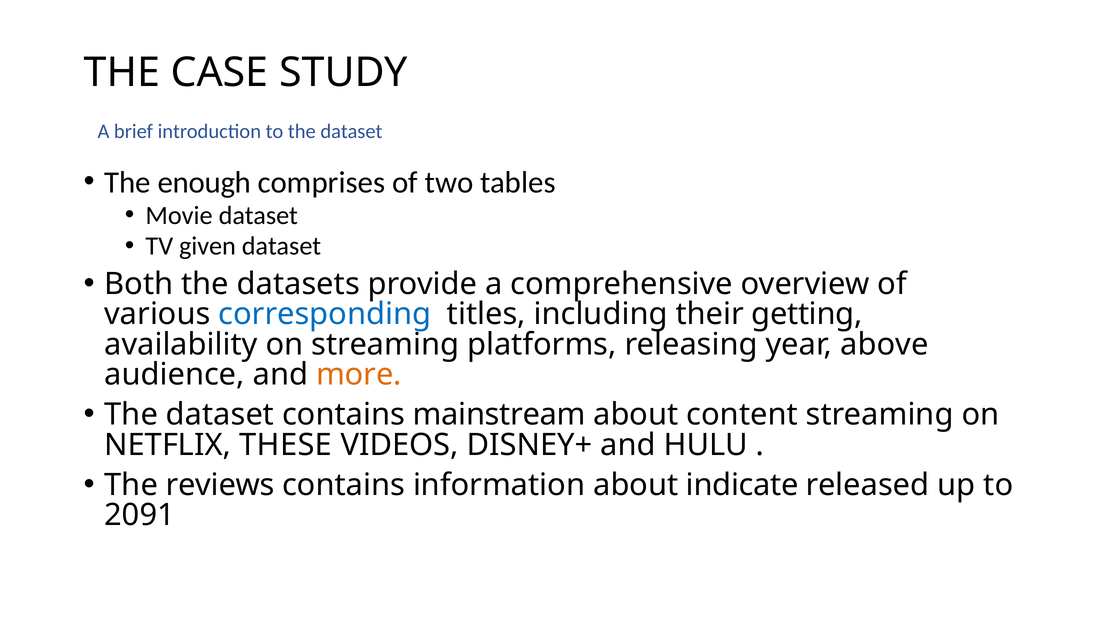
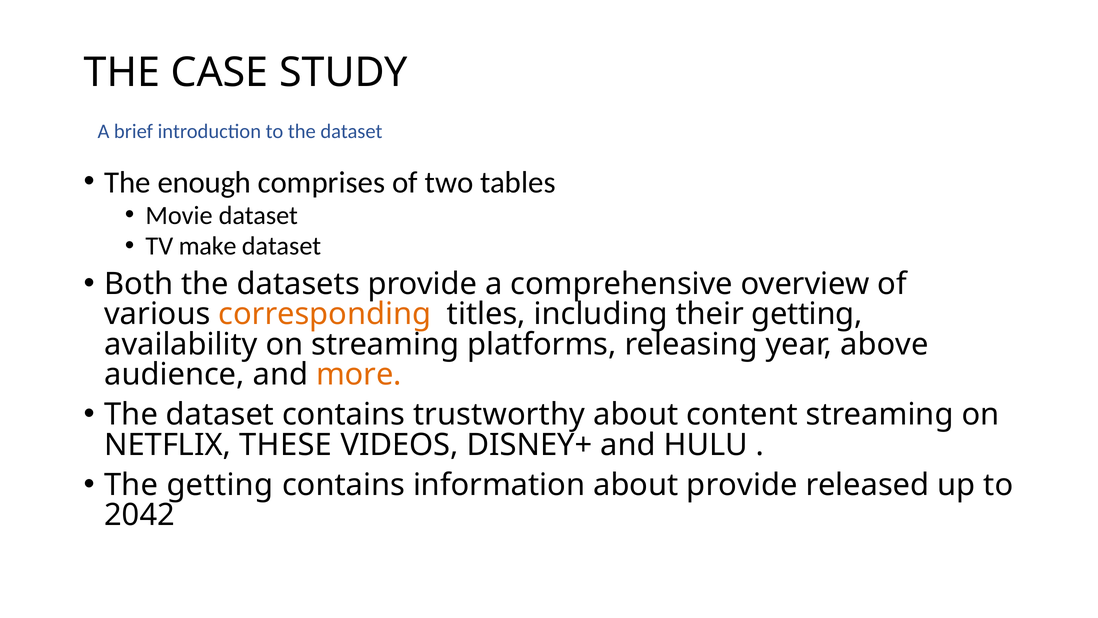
given: given -> make
corresponding colour: blue -> orange
mainstream: mainstream -> trustworthy
The reviews: reviews -> getting
about indicate: indicate -> provide
2091: 2091 -> 2042
